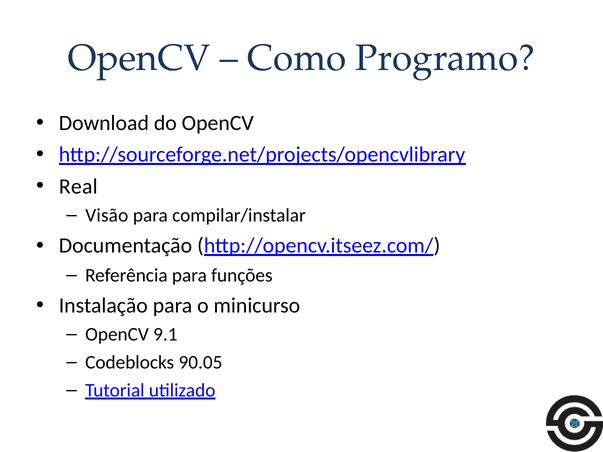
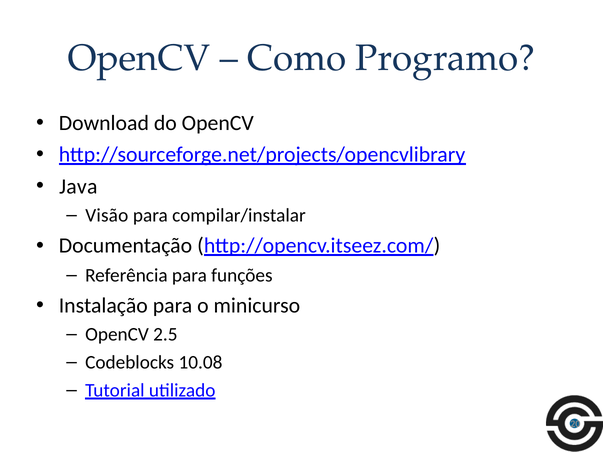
Real: Real -> Java
9.1: 9.1 -> 2.5
90.05: 90.05 -> 10.08
